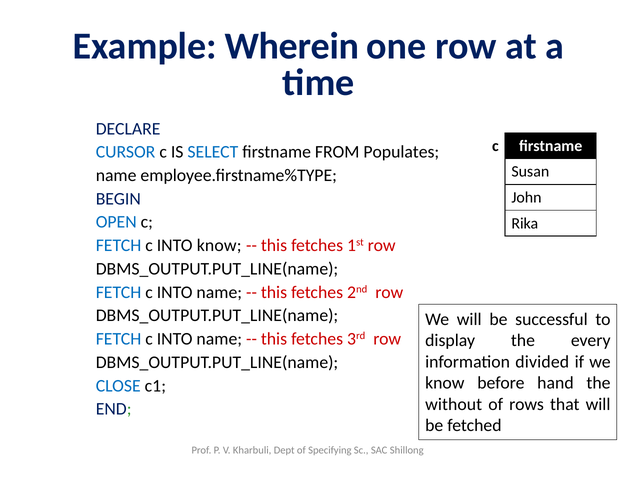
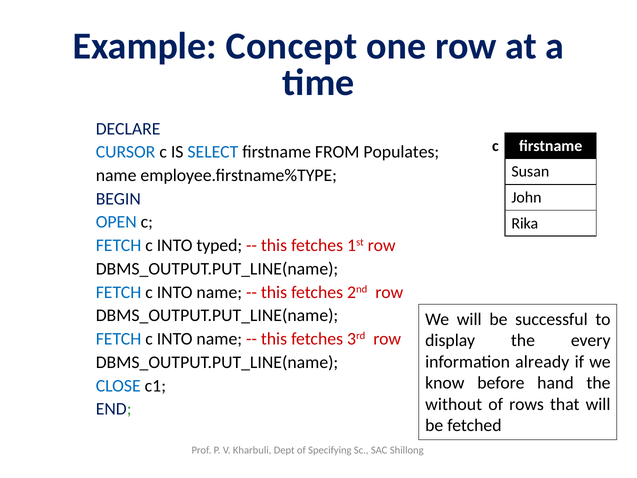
Wherein: Wherein -> Concept
INTO know: know -> typed
divided: divided -> already
